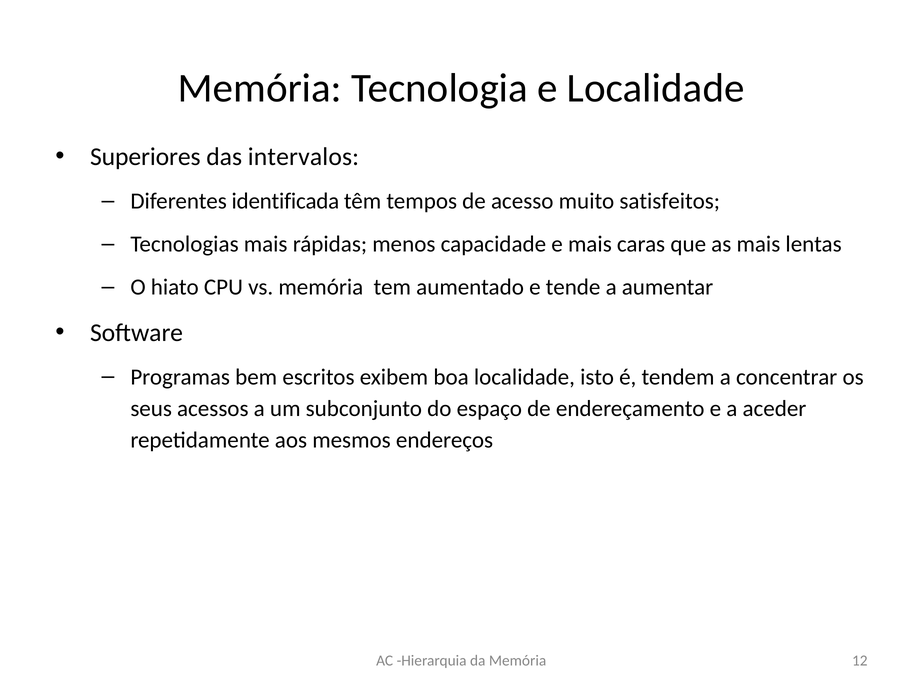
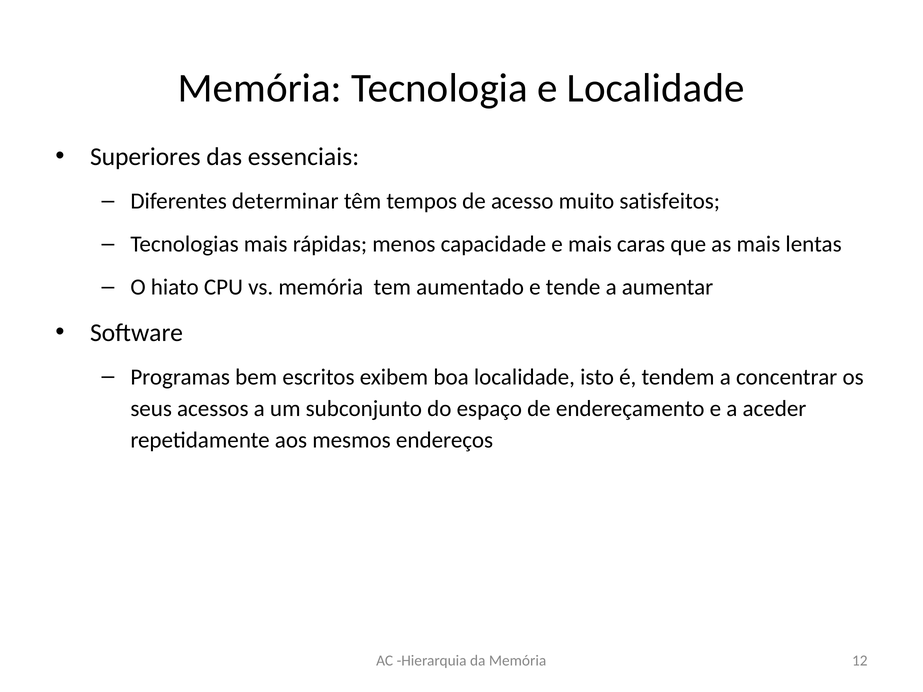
intervalos: intervalos -> essenciais
identificada: identificada -> determinar
